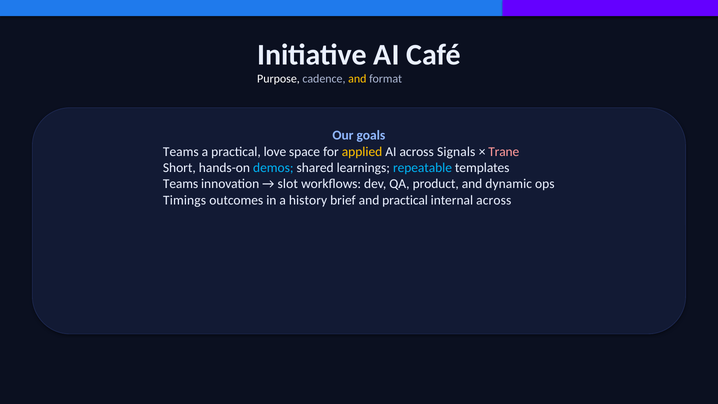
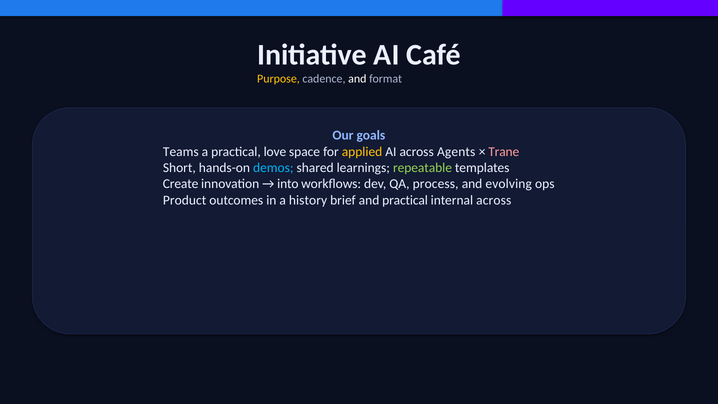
Purpose colour: white -> yellow
and at (357, 79) colour: yellow -> white
Signals: Signals -> Agents
repeatable colour: light blue -> light green
Teams at (181, 184): Teams -> Create
slot: slot -> into
product: product -> process
dynamic: dynamic -> evolving
Timings: Timings -> Product
